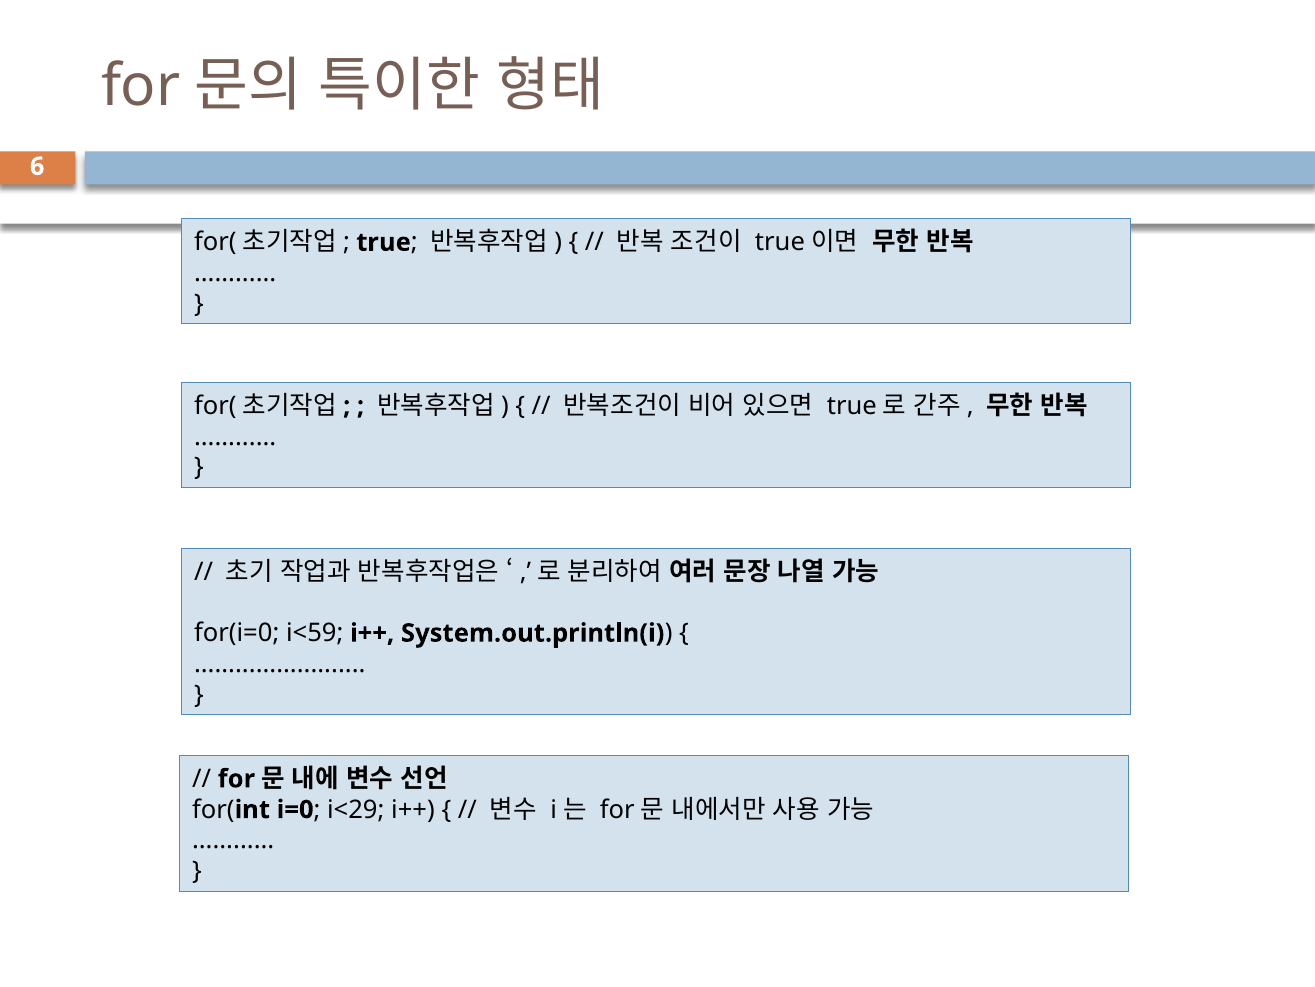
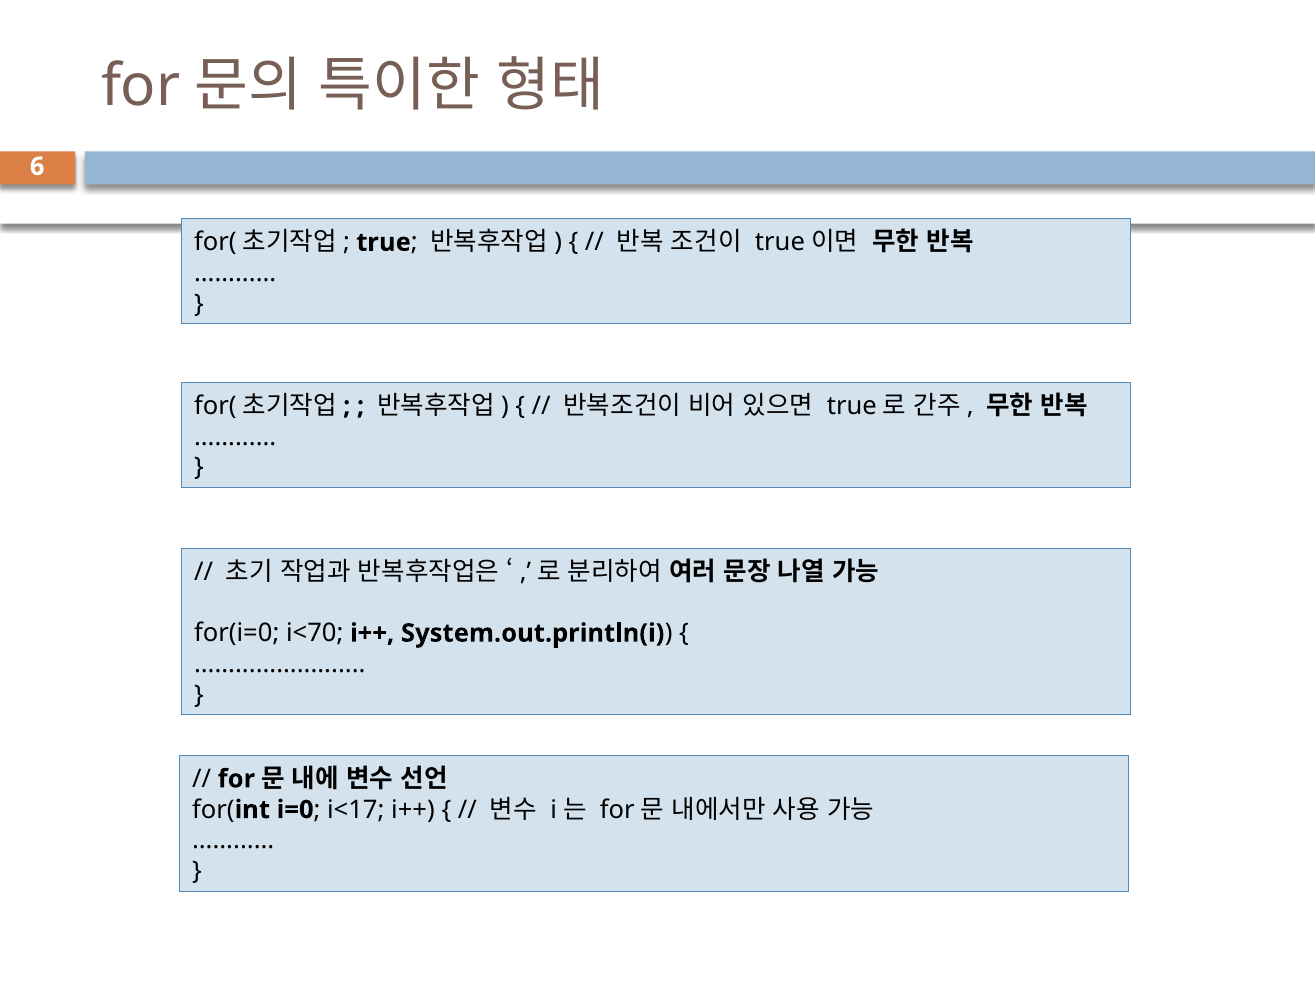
i<59: i<59 -> i<70
i<29: i<29 -> i<17
